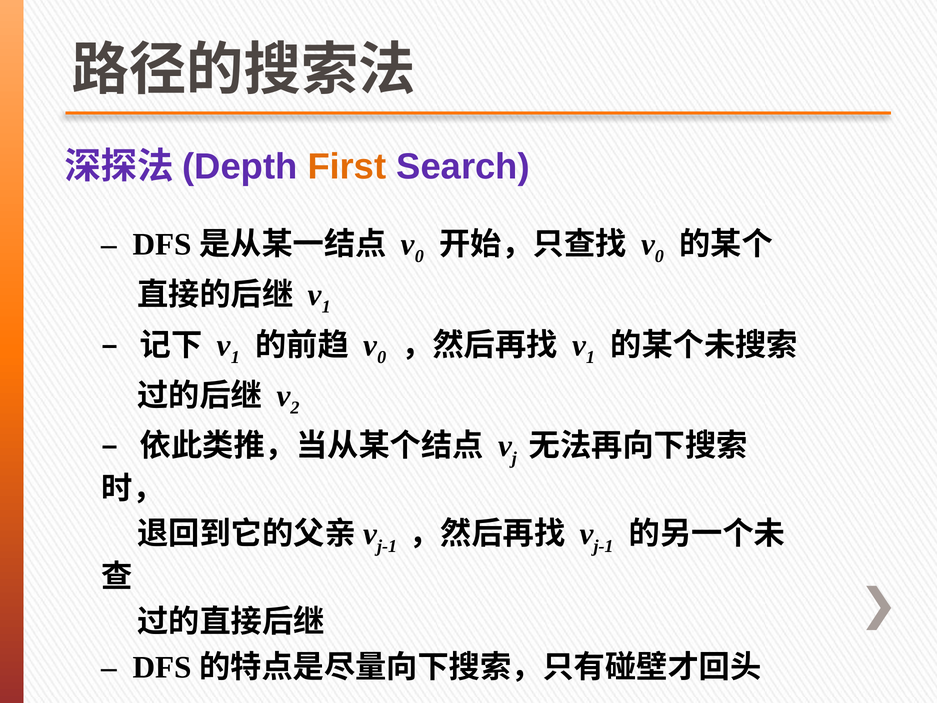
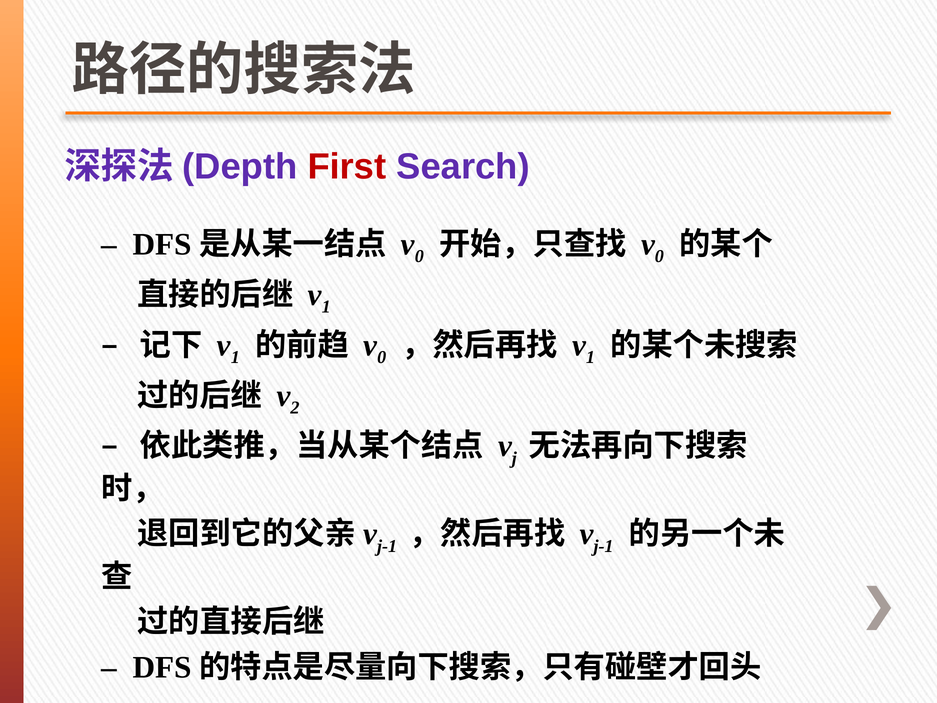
First colour: orange -> red
